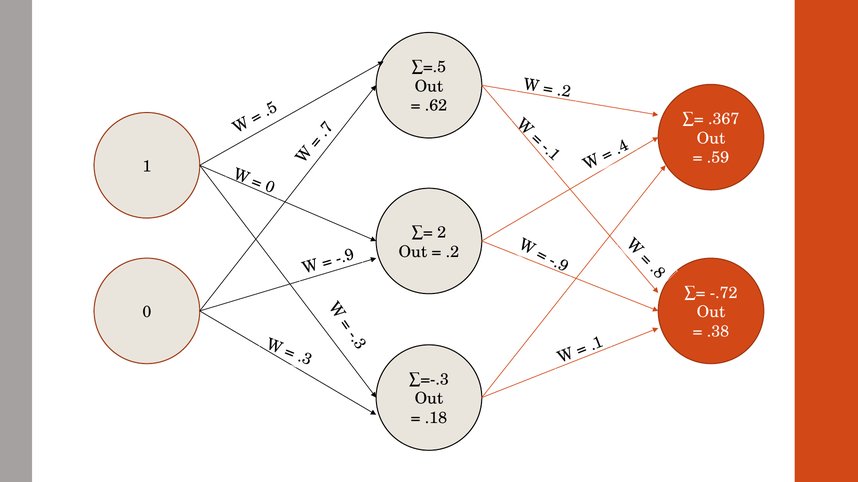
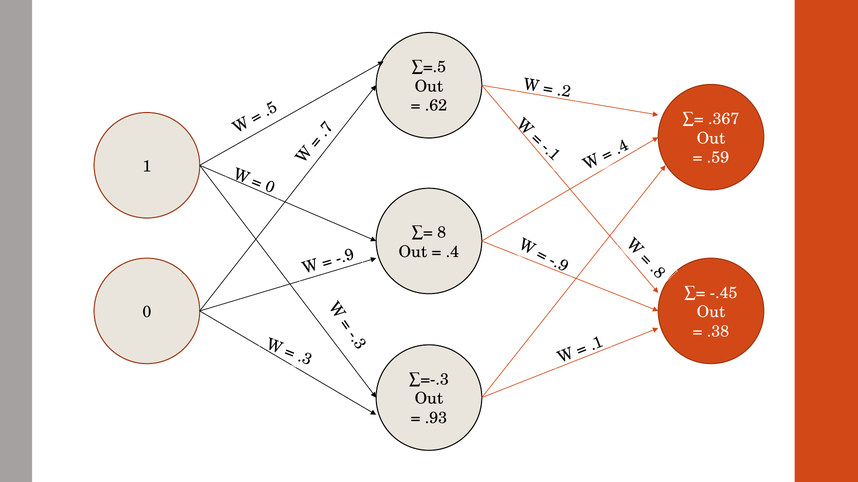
2 at (442, 233): 2 -> 8
.2 at (452, 252): .2 -> .4
-.72: -.72 -> -.45
.18: .18 -> .93
